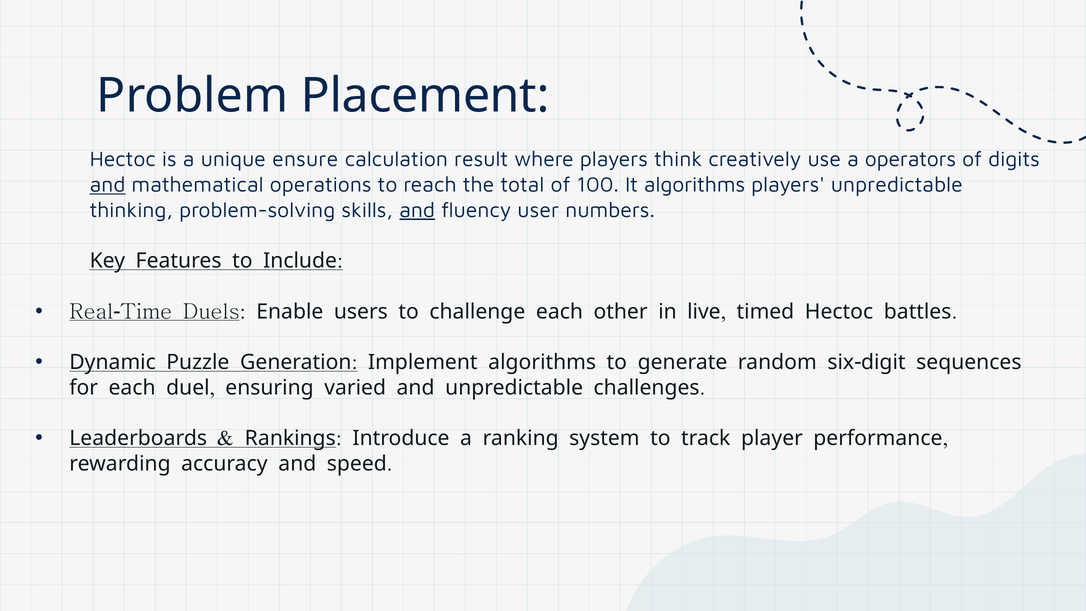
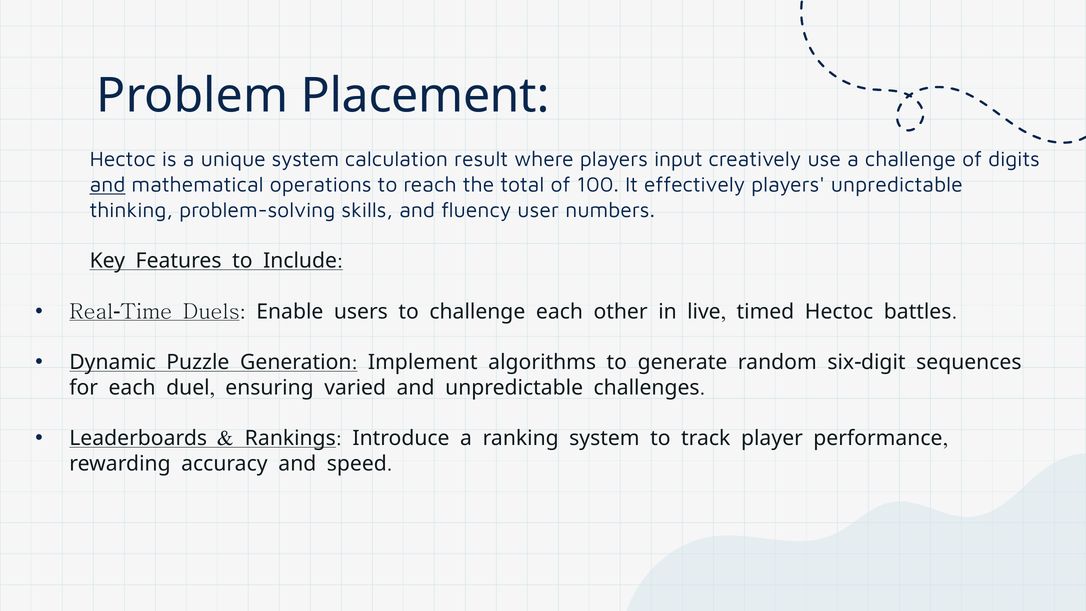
unique ensure: ensure -> system
think: think -> input
a operators: operators -> challenge
It algorithms: algorithms -> effectively
and at (417, 210) underline: present -> none
